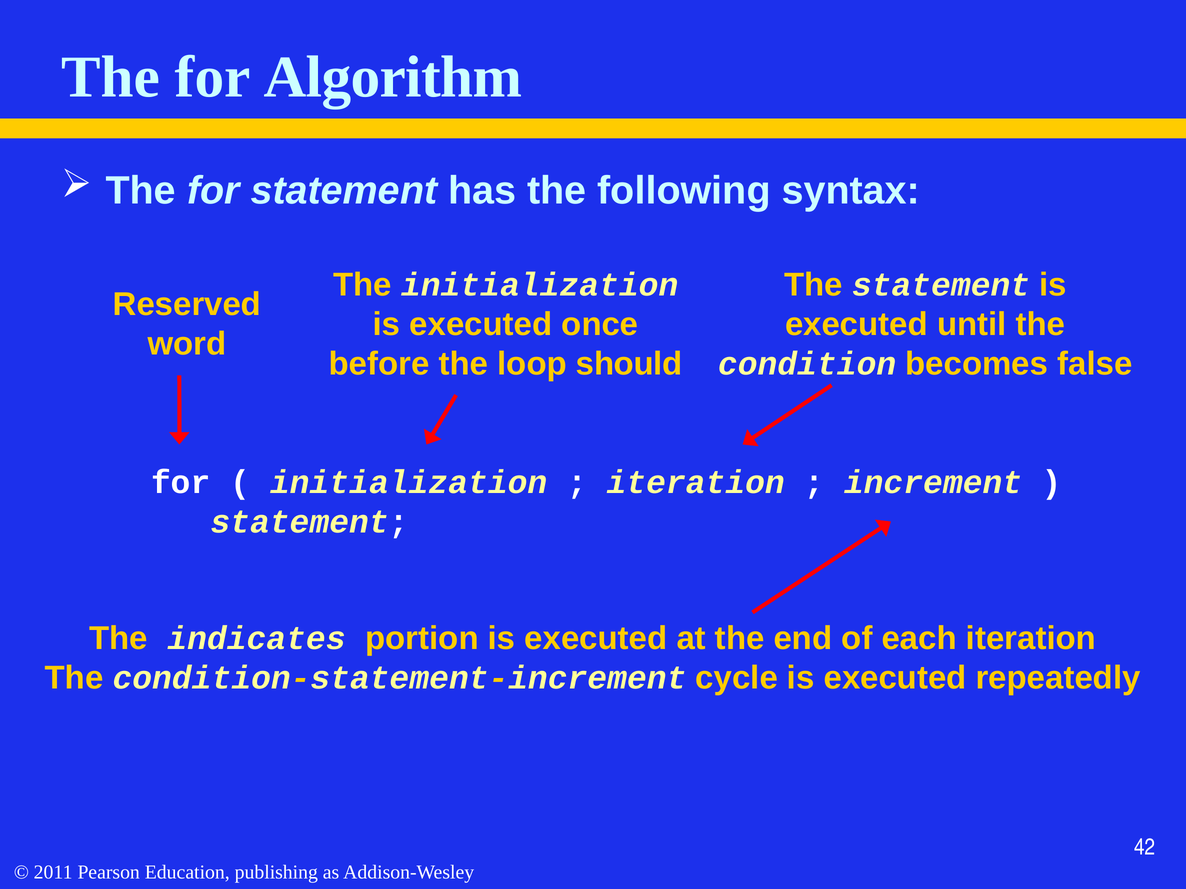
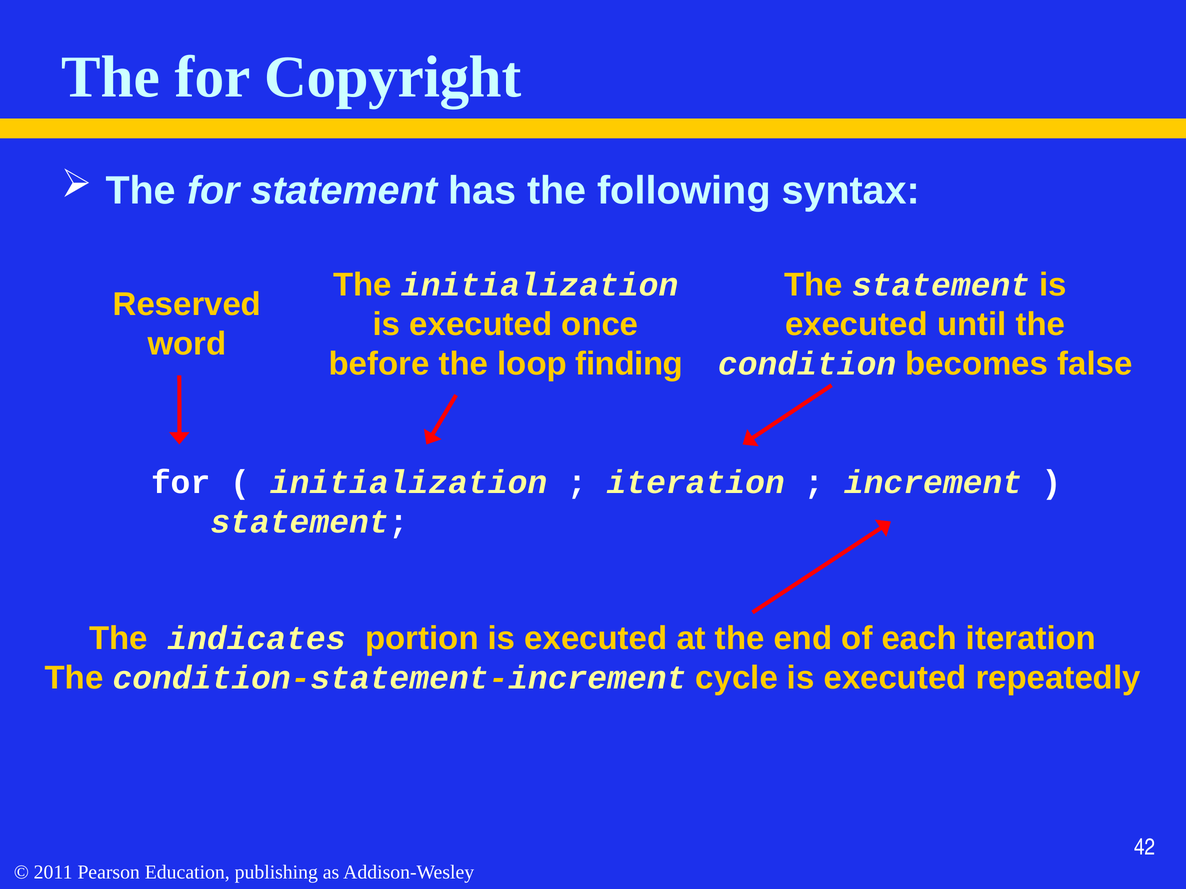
Algorithm: Algorithm -> Copyright
should: should -> finding
